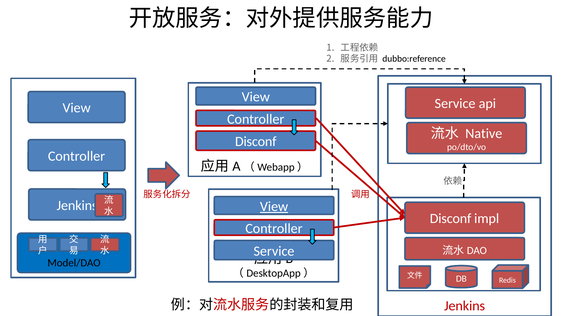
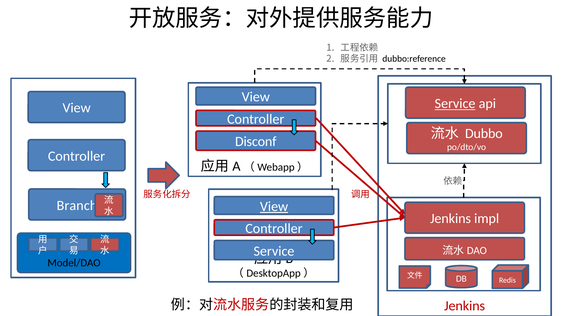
Service at (455, 104) underline: none -> present
Native: Native -> Dubbo
Jenkins at (77, 205): Jenkins -> Branch
Disconf at (451, 219): Disconf -> Jenkins
